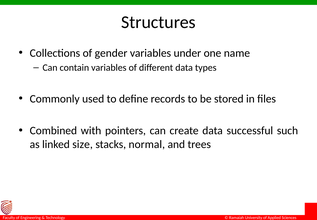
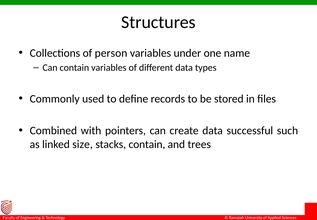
gender: gender -> person
stacks normal: normal -> contain
